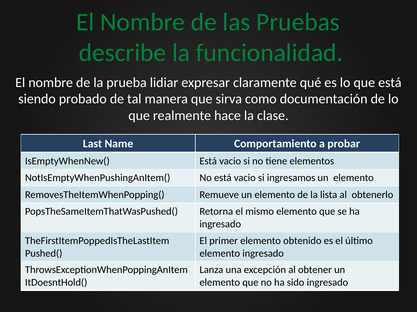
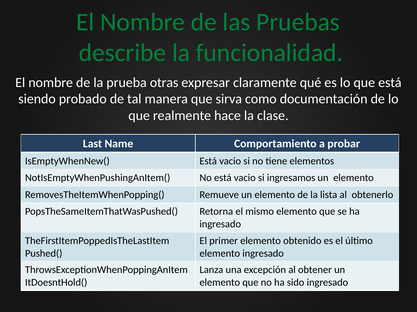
lidiar: lidiar -> otras
